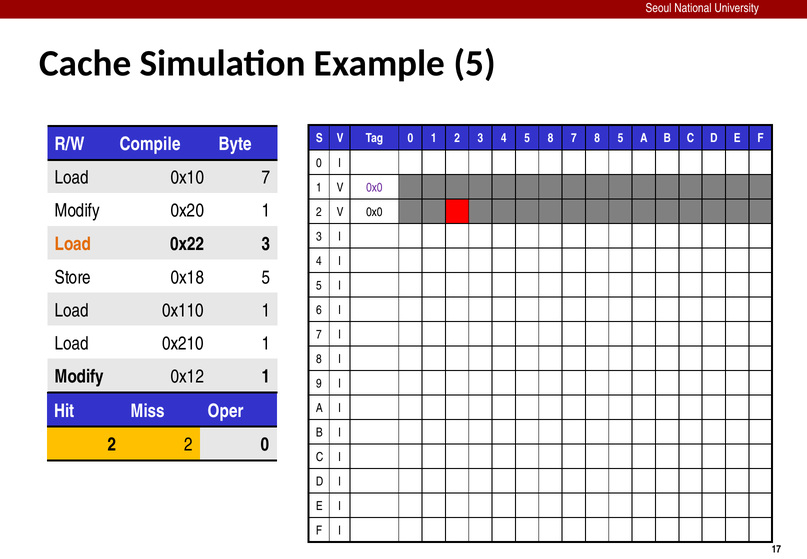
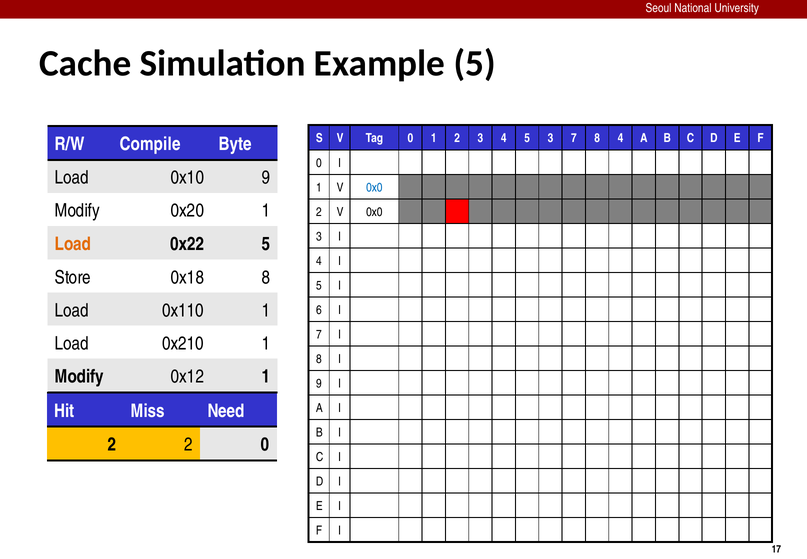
5 8: 8 -> 3
8 5: 5 -> 4
0x10 7: 7 -> 9
0x0 at (374, 188) colour: purple -> blue
0x22 3: 3 -> 5
0x18 5: 5 -> 8
Oper: Oper -> Need
